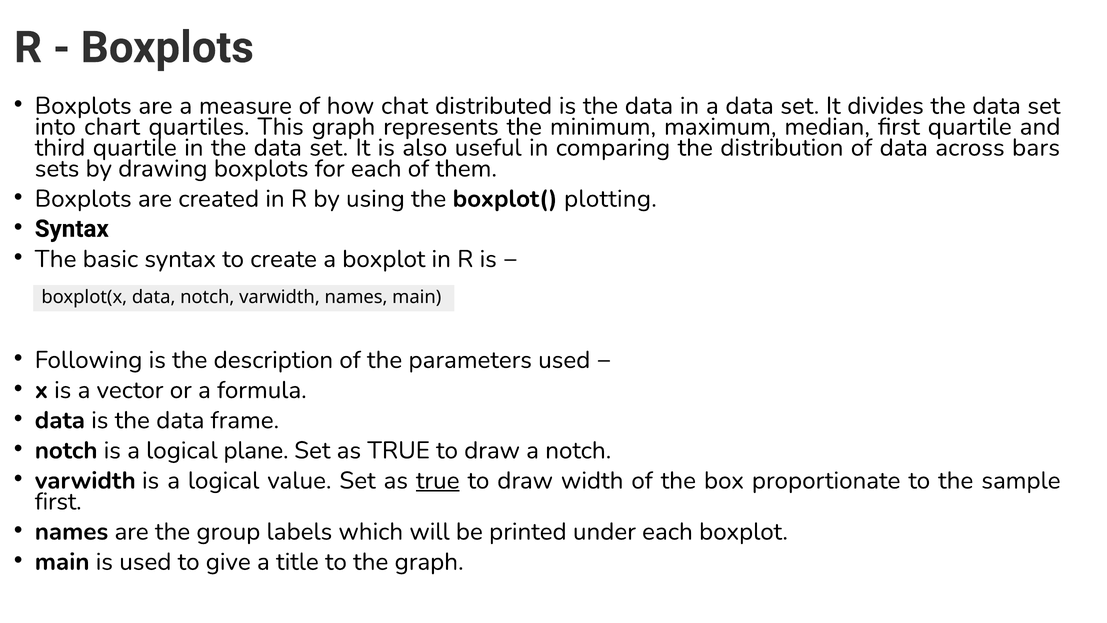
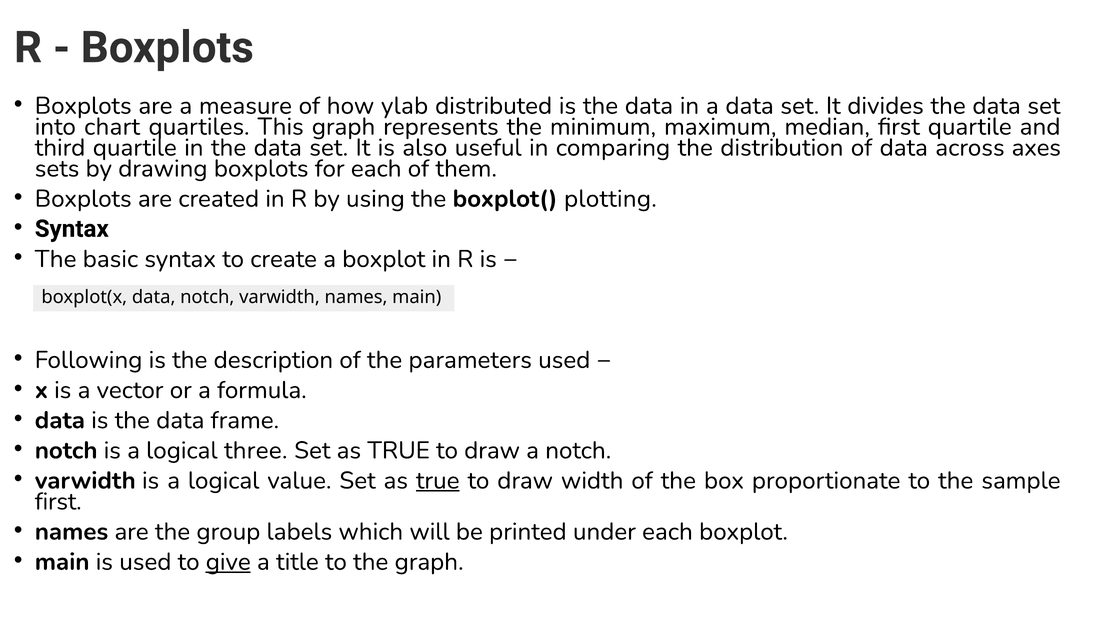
chat: chat -> ylab
bars: bars -> axes
plane: plane -> three
give underline: none -> present
